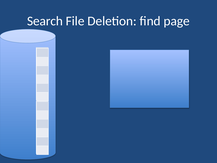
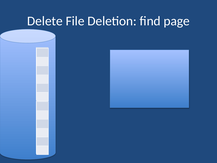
Search: Search -> Delete
